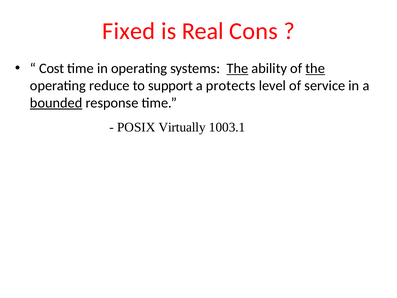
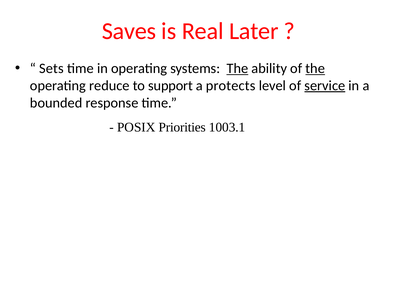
Fixed: Fixed -> Saves
Cons: Cons -> Later
Cost: Cost -> Sets
service underline: none -> present
bounded underline: present -> none
Virtually: Virtually -> Priorities
